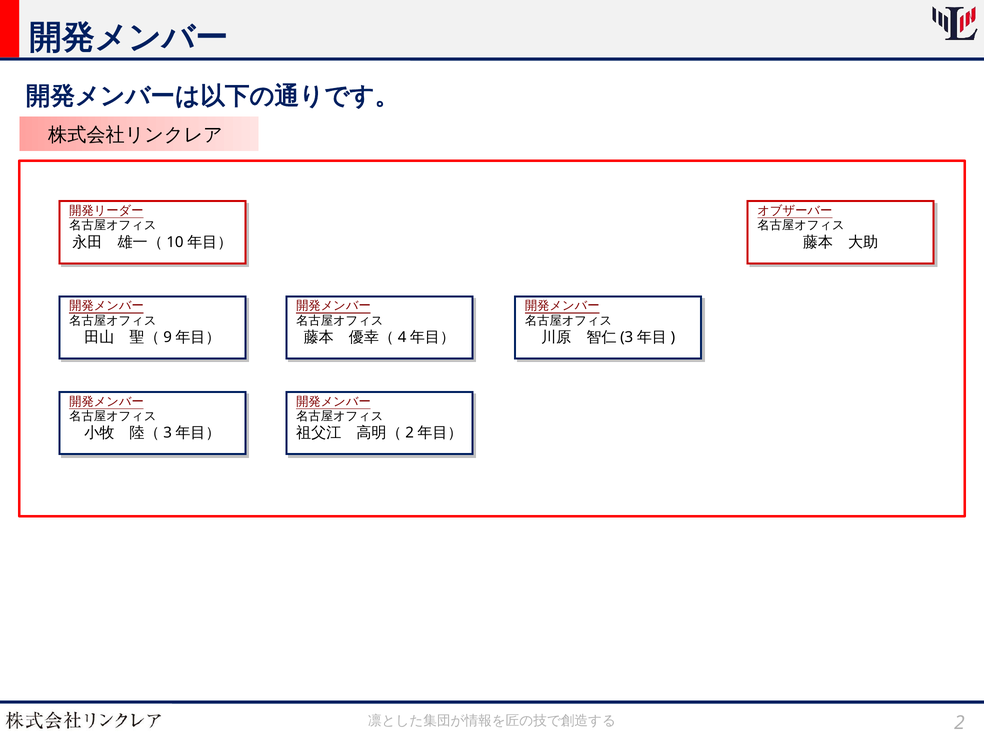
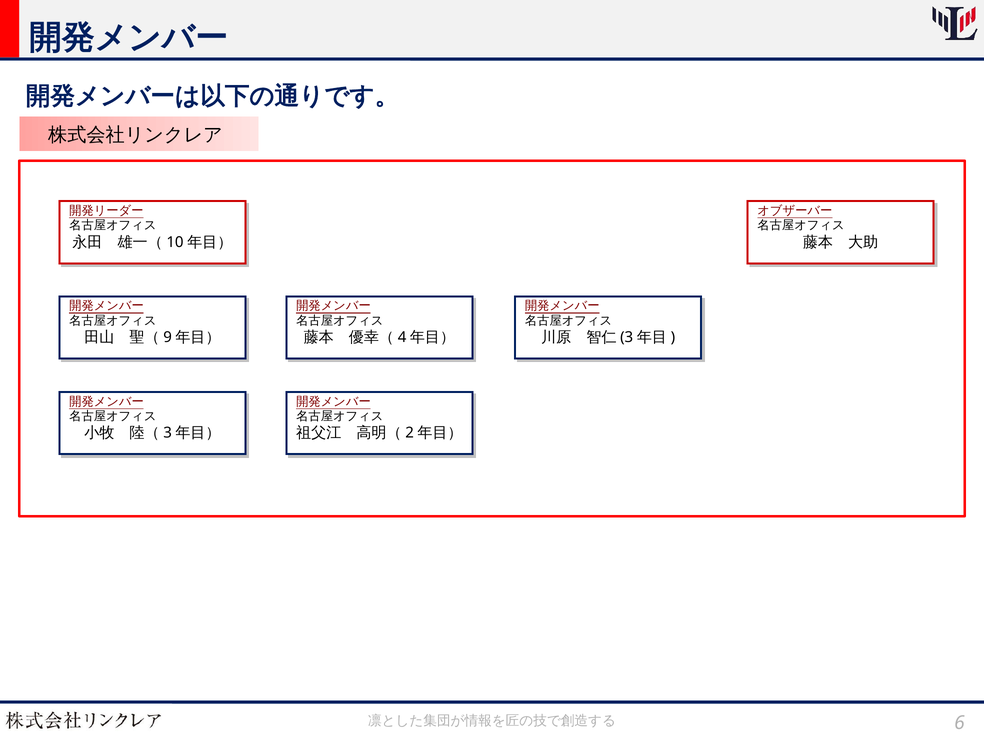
2: 2 -> 6
